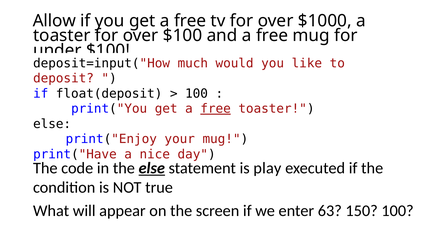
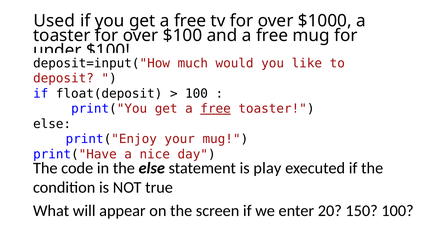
Allow: Allow -> Used
else at (152, 168) underline: present -> none
63: 63 -> 20
